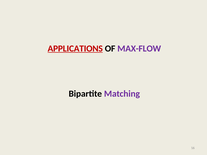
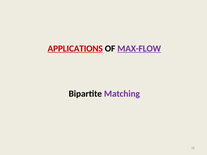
MAX-FLOW underline: none -> present
